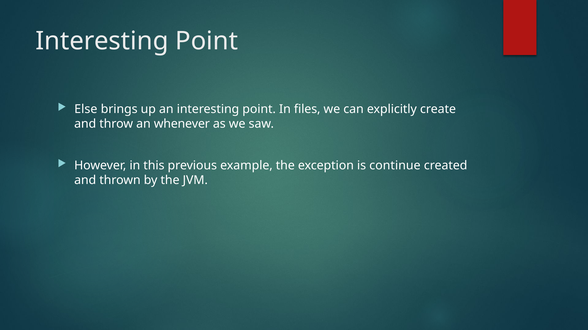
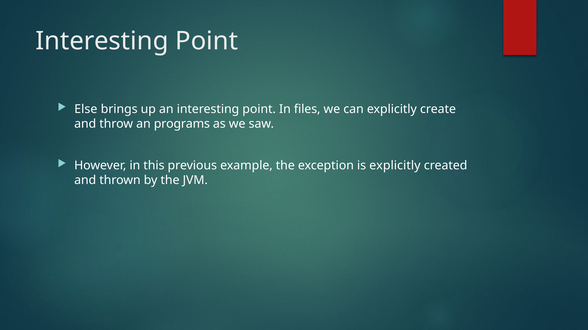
whenever: whenever -> programs
is continue: continue -> explicitly
